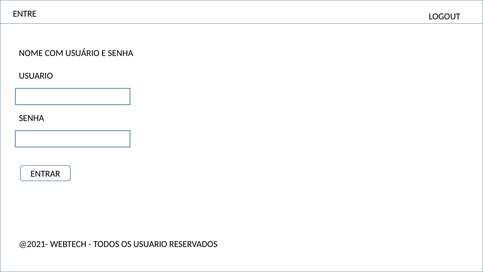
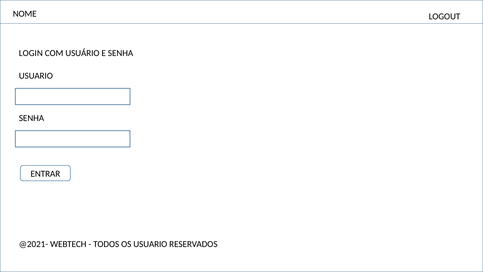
ENTRE: ENTRE -> NOME
NOME: NOME -> LOGIN
